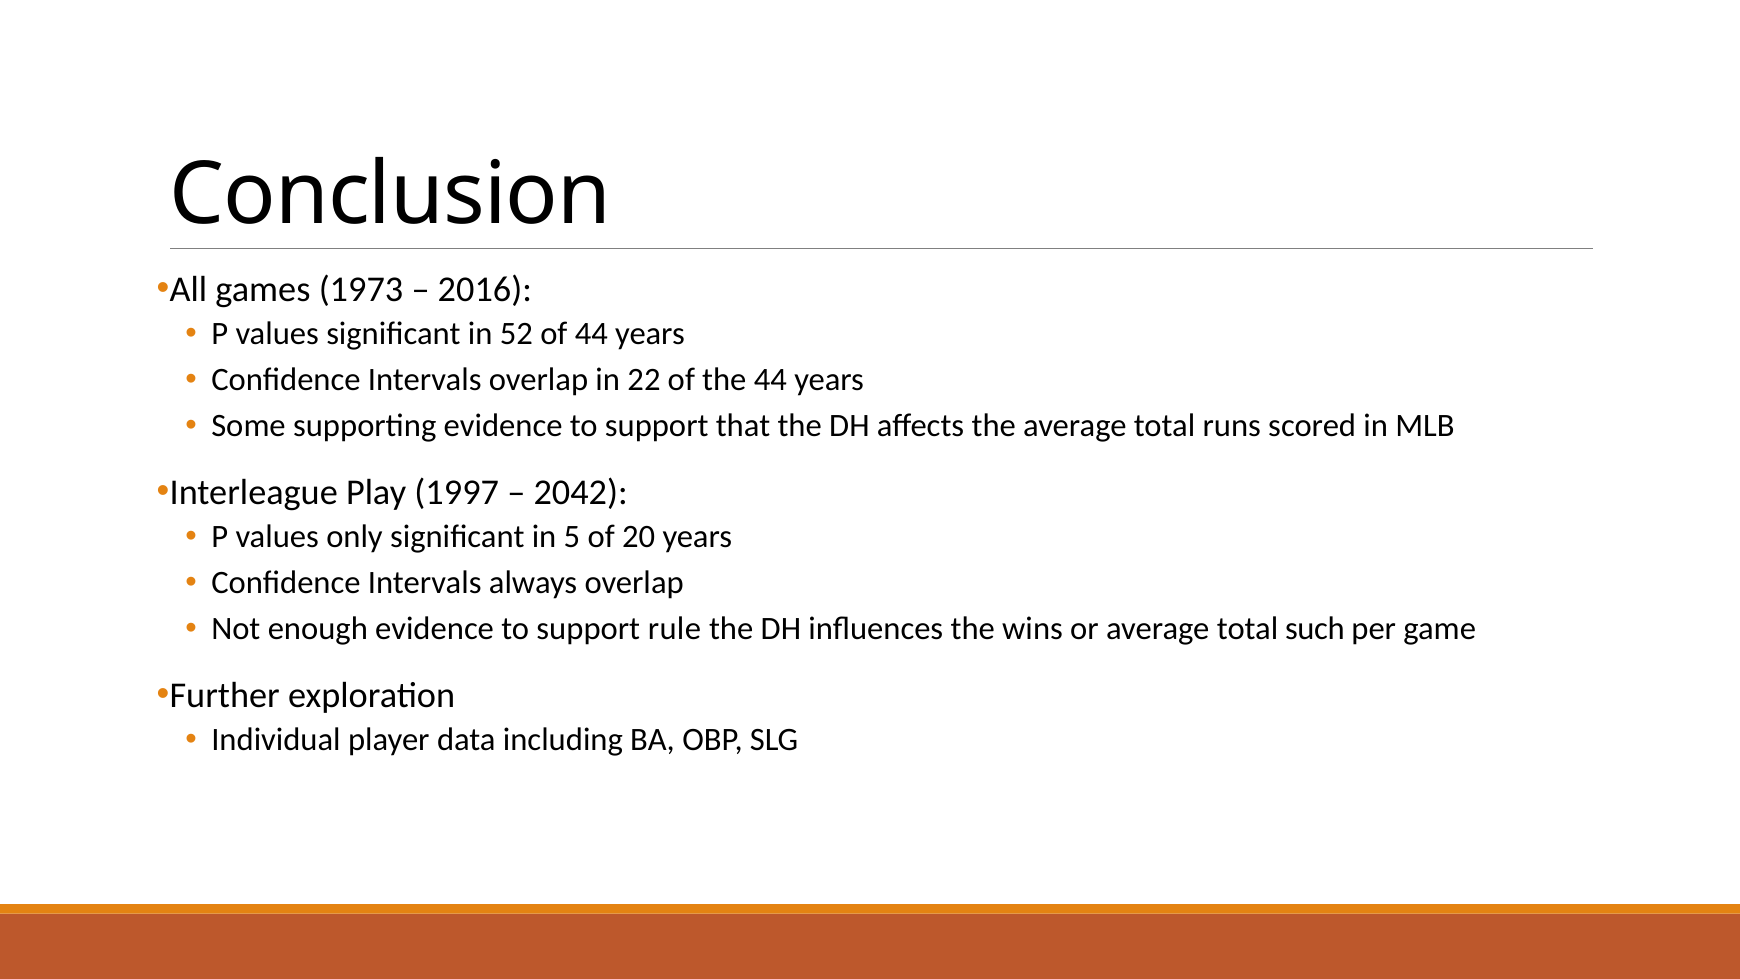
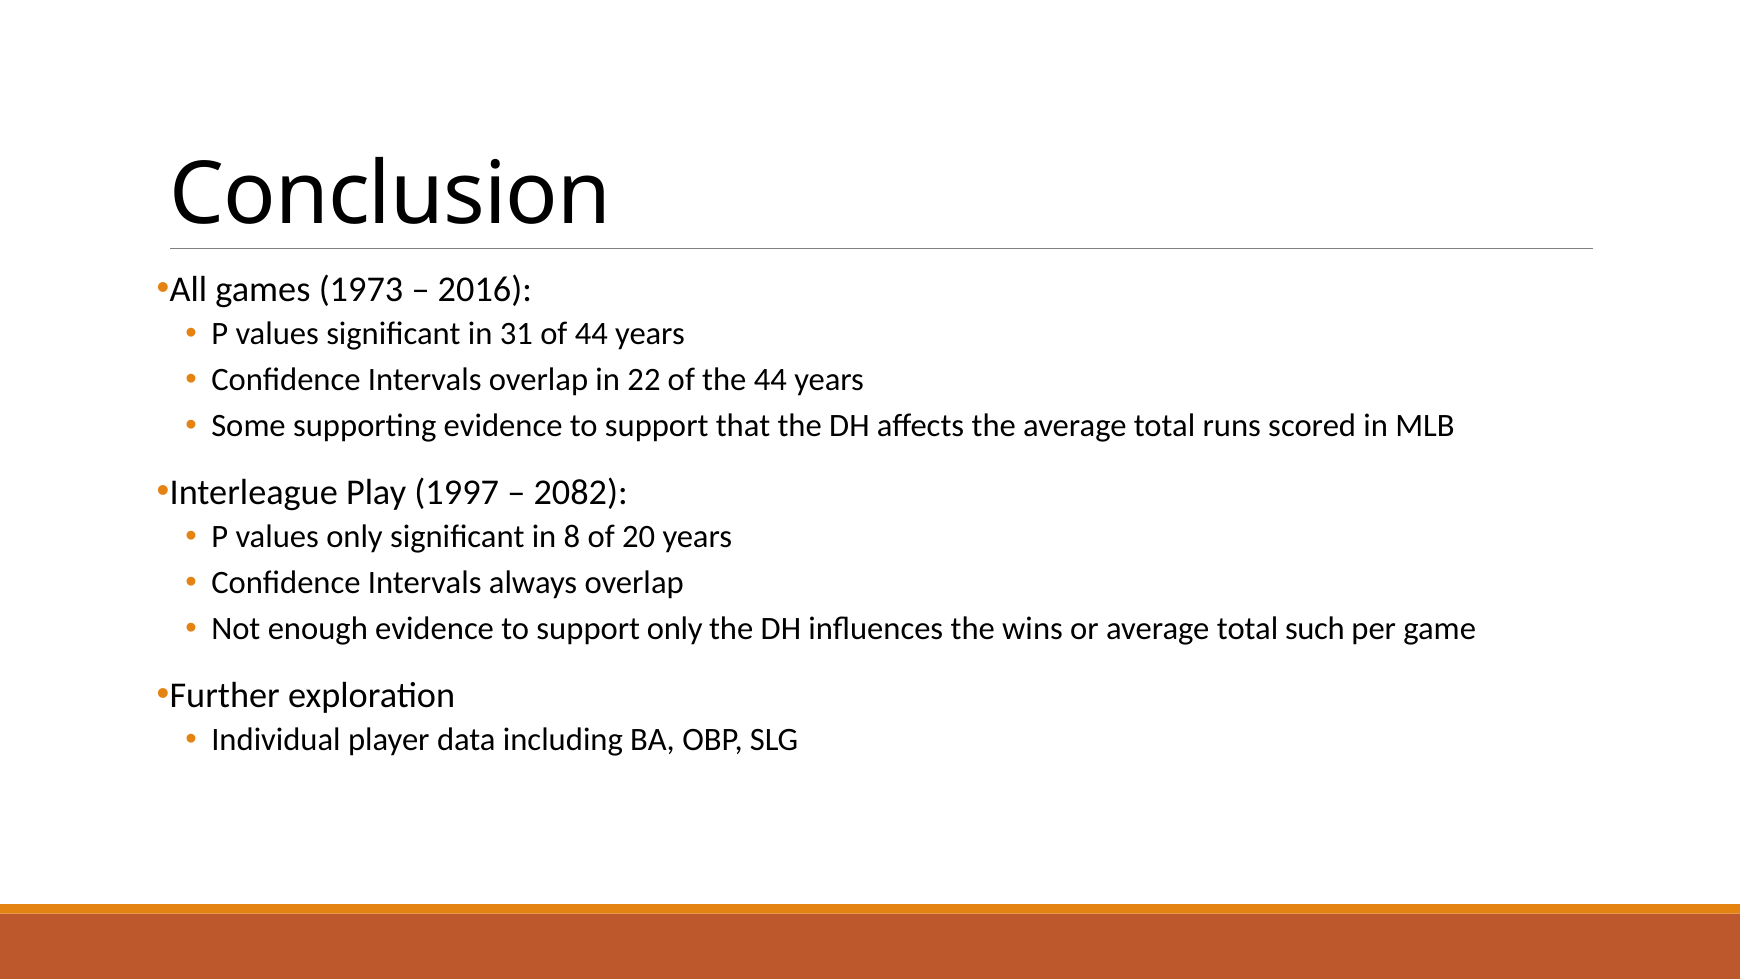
52: 52 -> 31
2042: 2042 -> 2082
5: 5 -> 8
support rule: rule -> only
